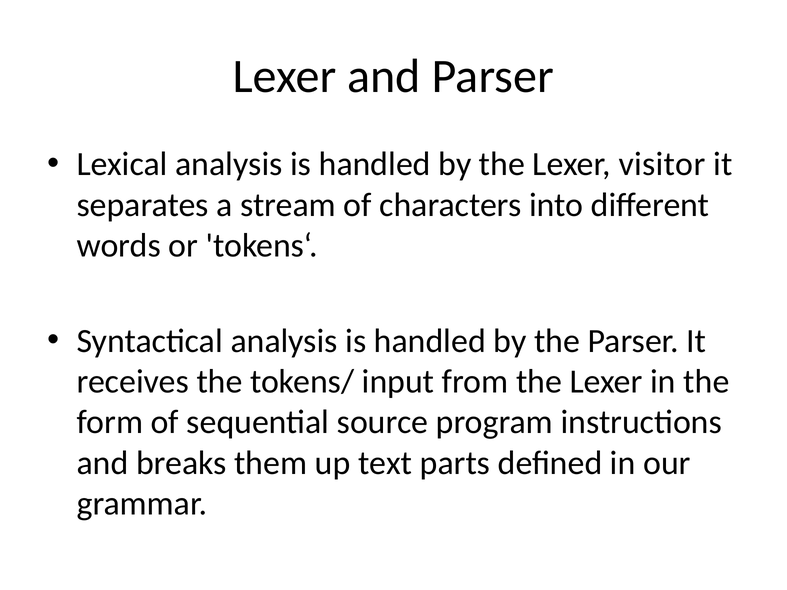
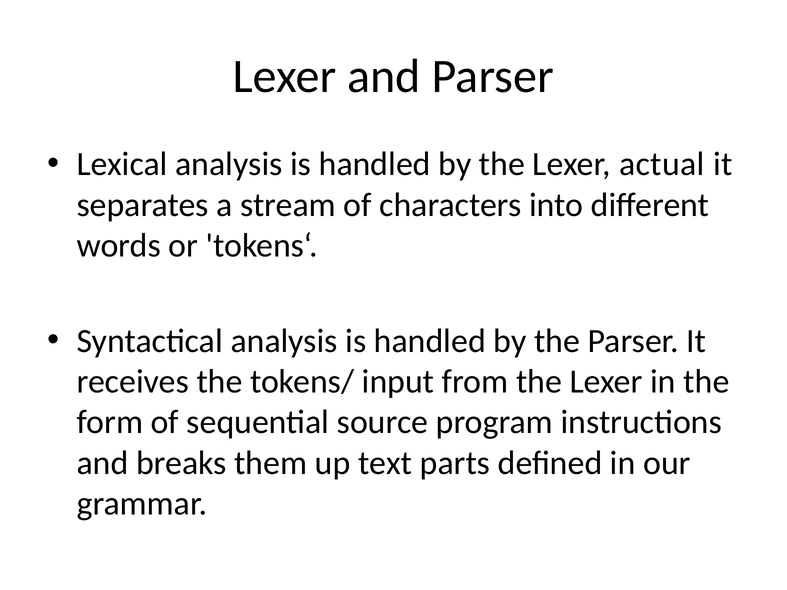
visitor: visitor -> actual
